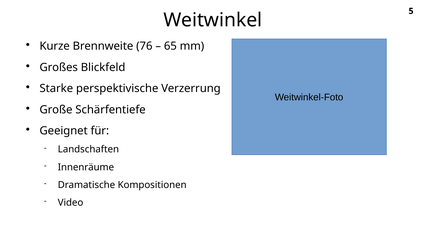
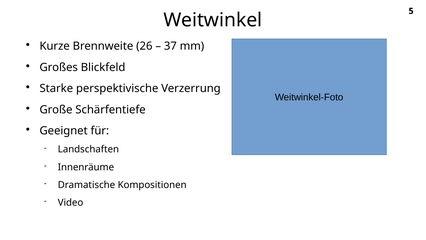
76: 76 -> 26
65: 65 -> 37
